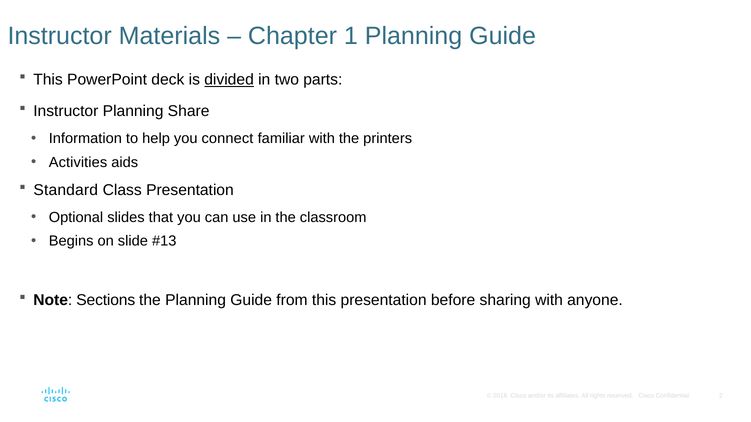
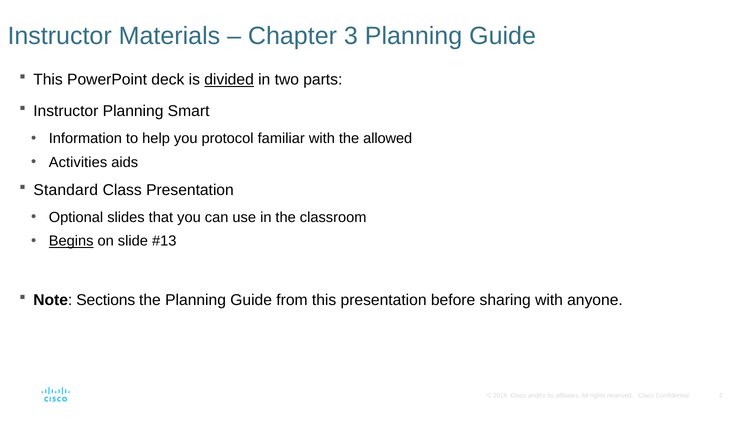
1: 1 -> 3
Share: Share -> Smart
connect: connect -> protocol
printers: printers -> allowed
Begins underline: none -> present
